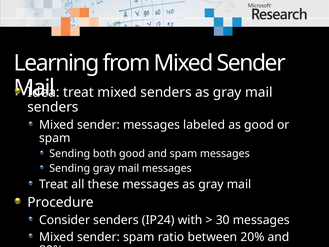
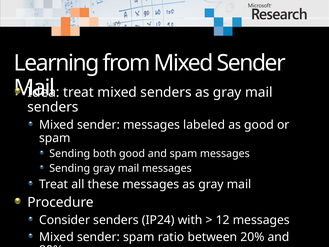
30: 30 -> 12
